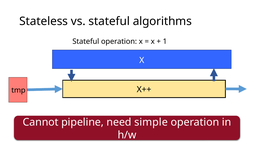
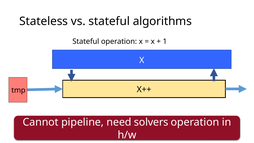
simple: simple -> solvers
